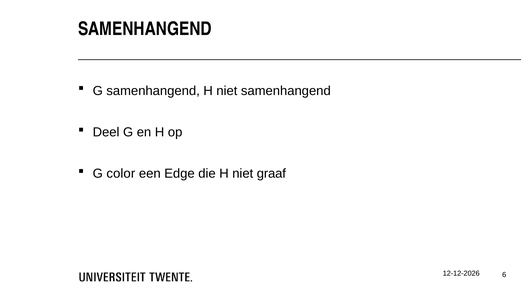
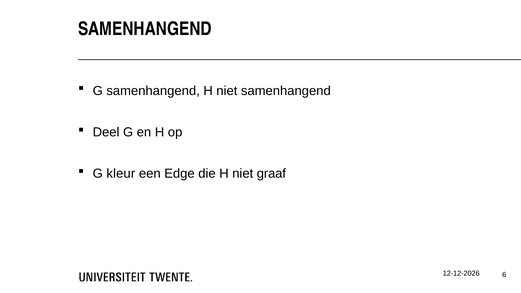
color: color -> kleur
